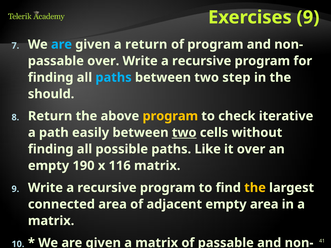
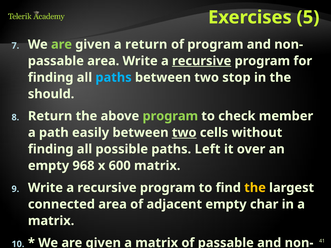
Exercises 9: 9 -> 5
are at (61, 44) colour: light blue -> light green
passable over: over -> area
recursive at (202, 61) underline: none -> present
step: step -> stop
program at (170, 116) colour: yellow -> light green
iterative: iterative -> member
Like: Like -> Left
190: 190 -> 968
116: 116 -> 600
empty area: area -> char
